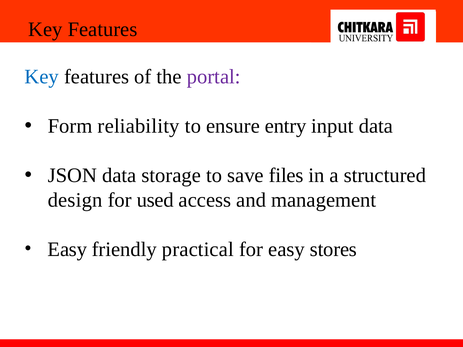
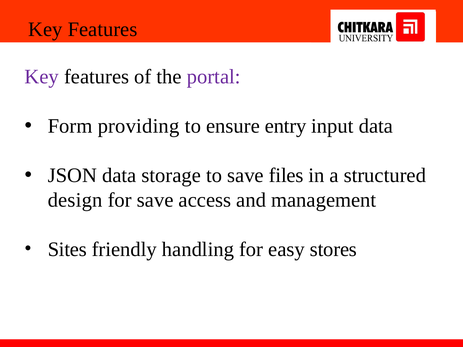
Key at (42, 77) colour: blue -> purple
reliability: reliability -> providing
for used: used -> save
Easy at (67, 250): Easy -> Sites
practical: practical -> handling
